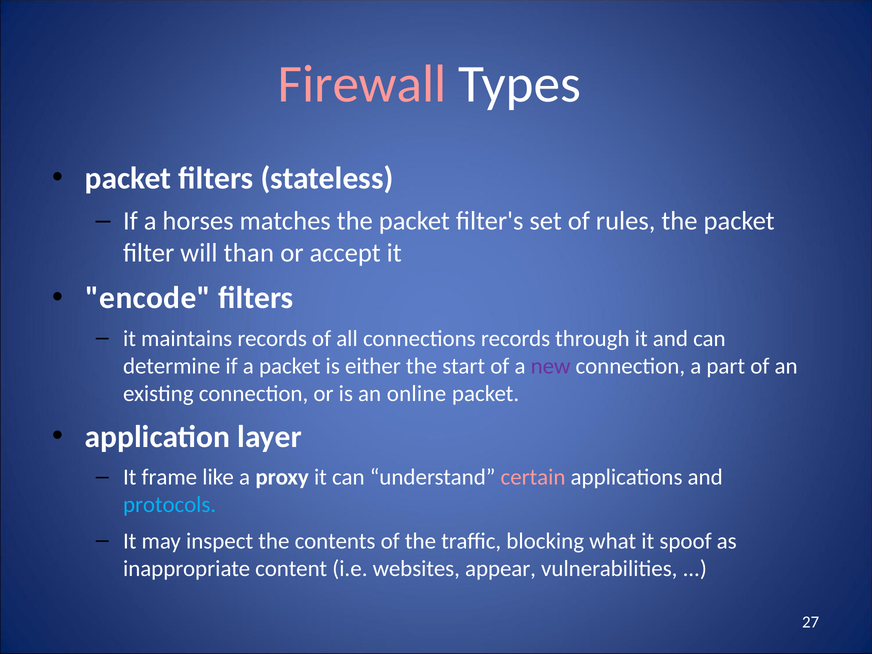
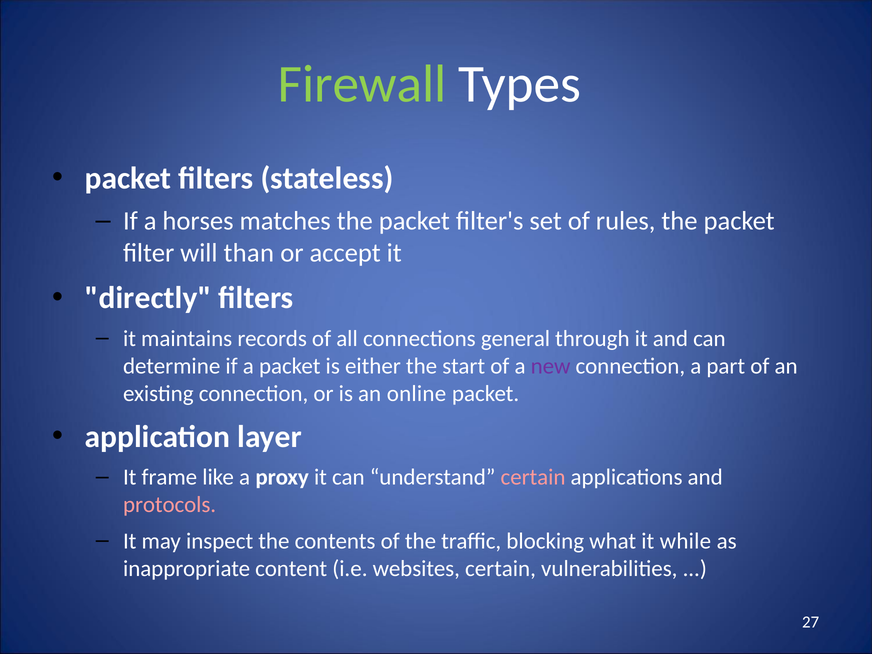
Firewall colour: pink -> light green
encode: encode -> directly
connections records: records -> general
protocols colour: light blue -> pink
spoof: spoof -> while
websites appear: appear -> certain
